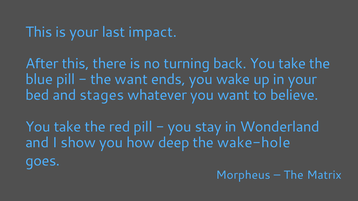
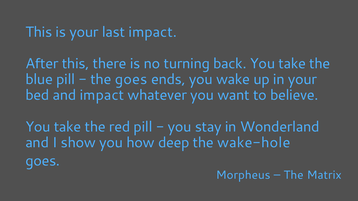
the want: want -> goes
and stages: stages -> impact
